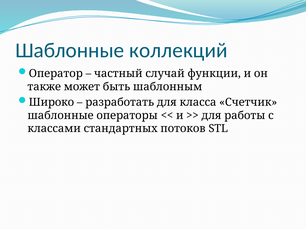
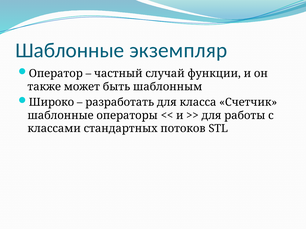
коллекций: коллекций -> экземпляр
